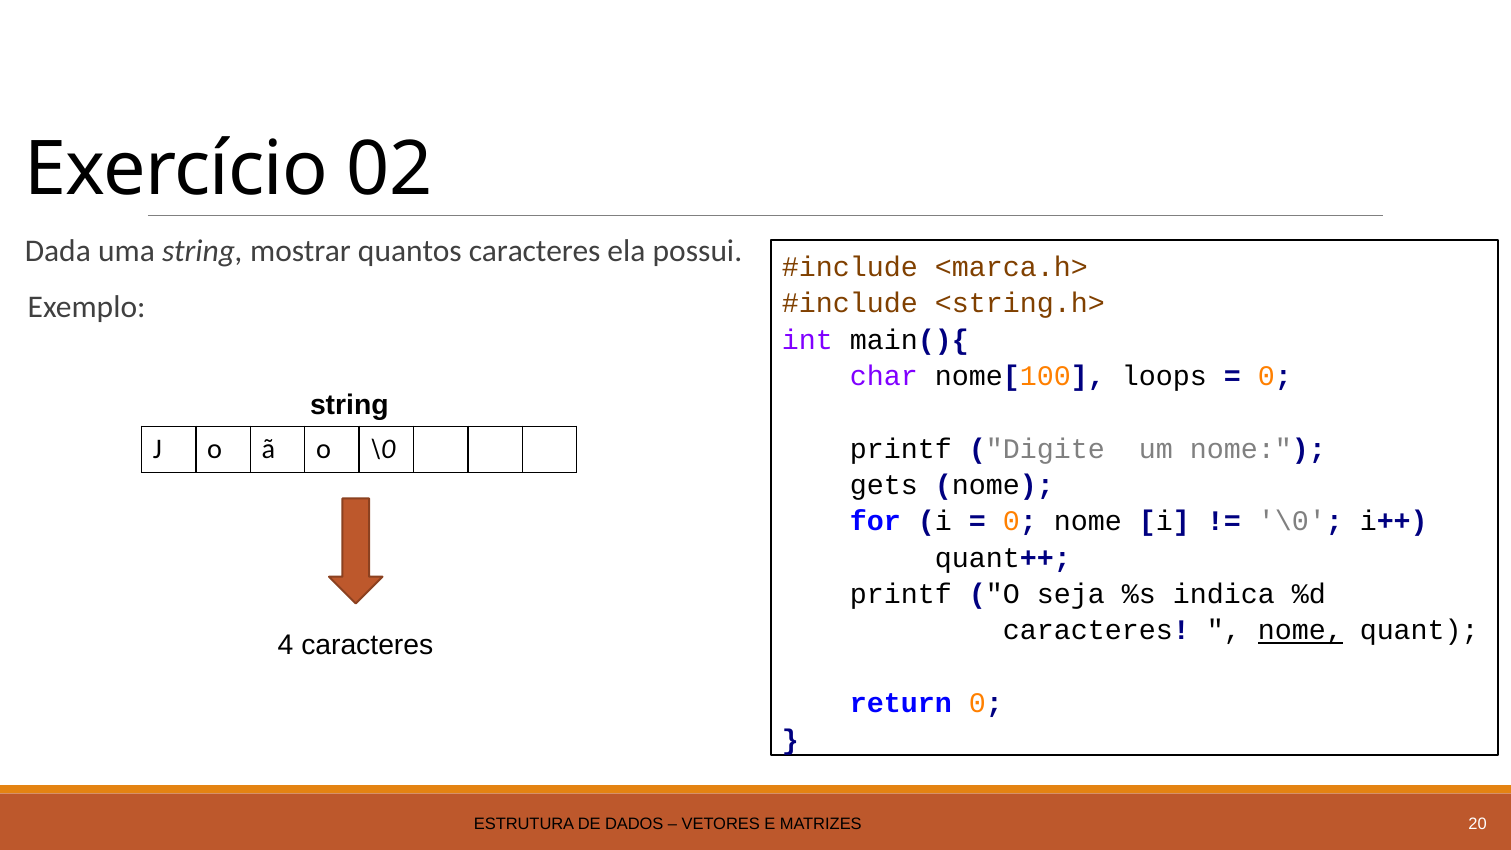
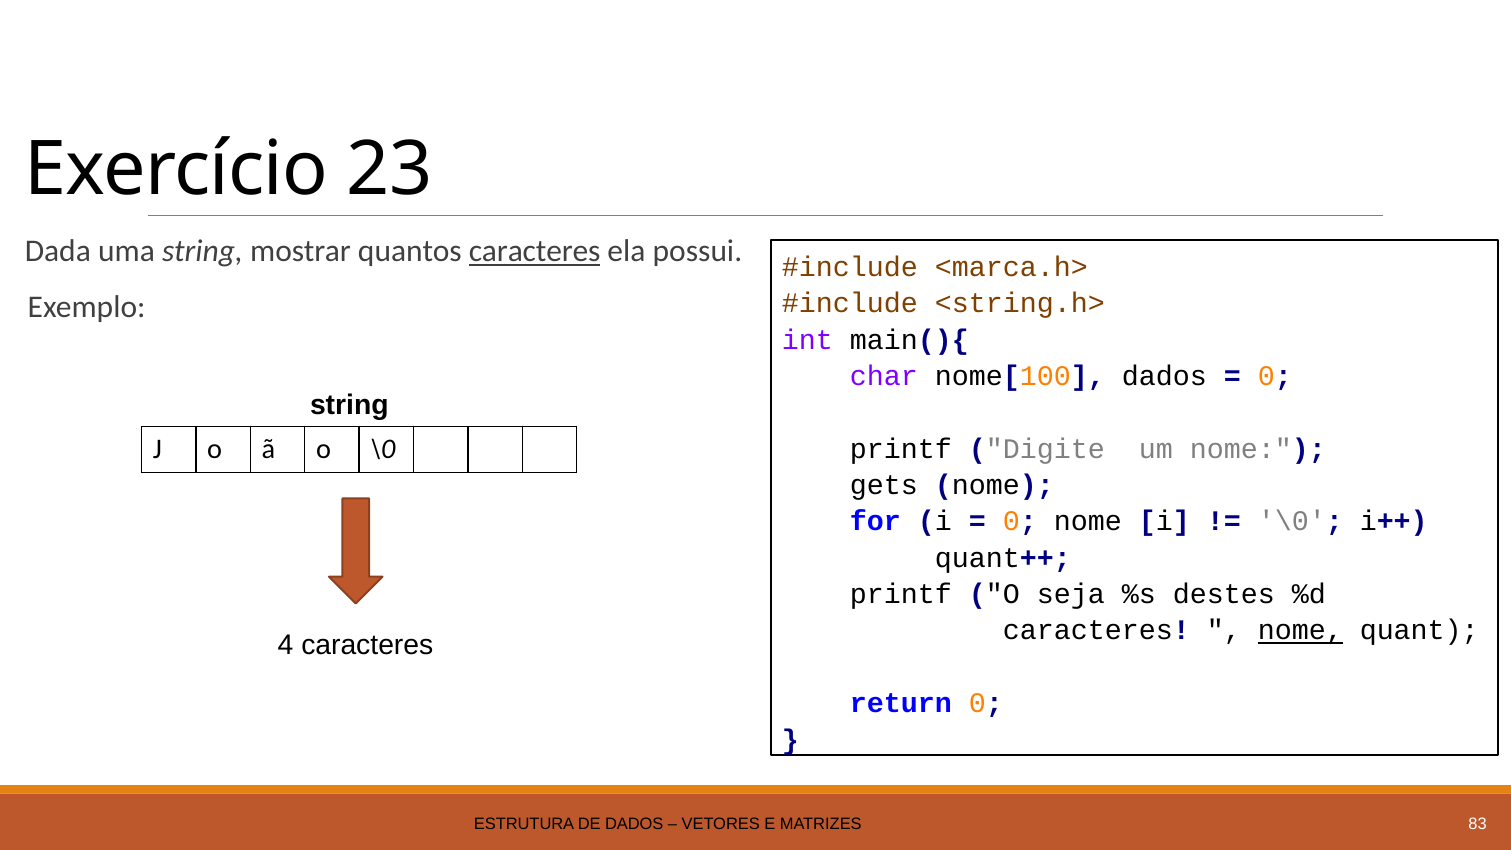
02: 02 -> 23
caracteres at (535, 251) underline: none -> present
nome[100 loops: loops -> dados
indica: indica -> destes
20: 20 -> 83
